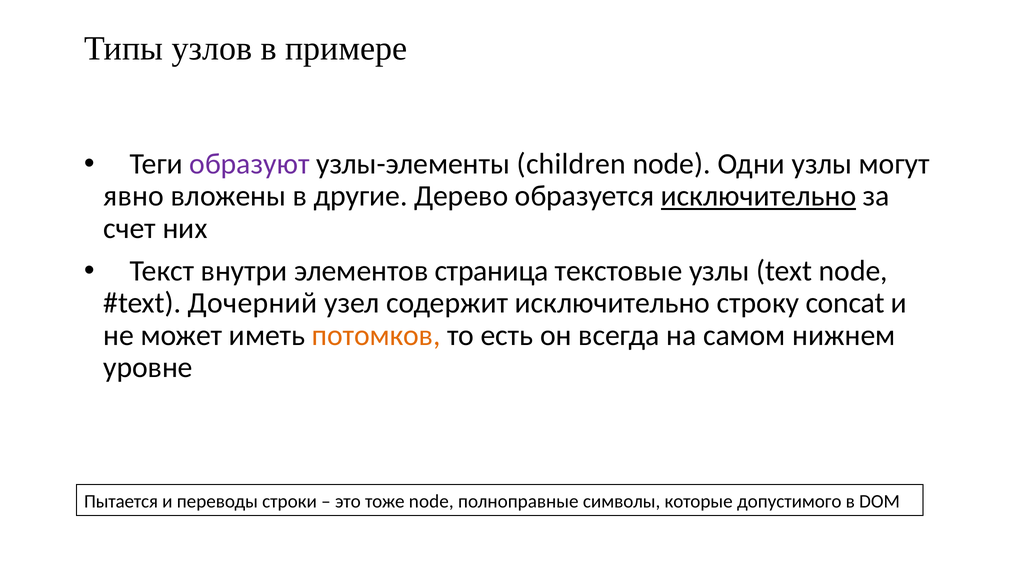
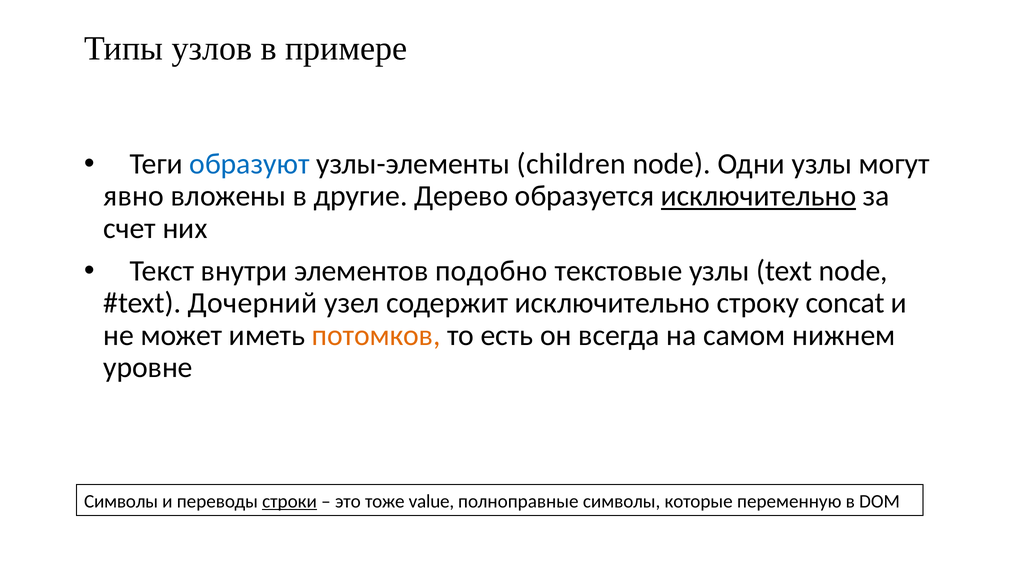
образуют colour: purple -> blue
страница: страница -> подобно
Пытается at (121, 501): Пытается -> Символы
строки underline: none -> present
тоже node: node -> value
допустимого: допустимого -> переменную
